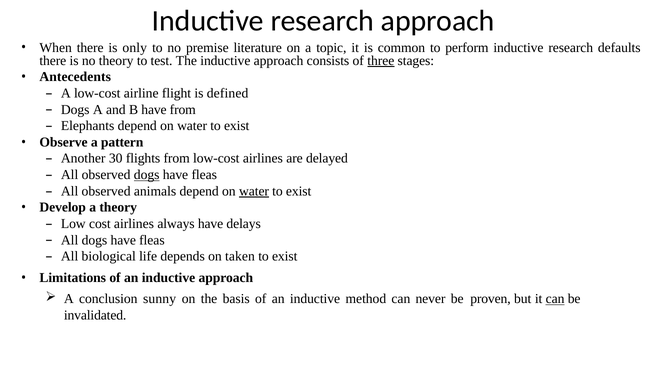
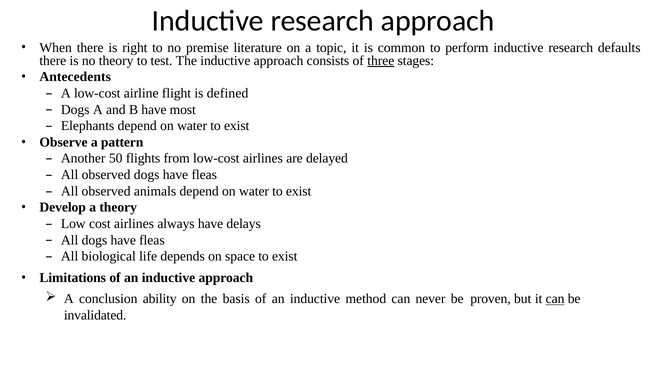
only: only -> right
have from: from -> most
30: 30 -> 50
dogs at (147, 175) underline: present -> none
water at (254, 191) underline: present -> none
taken: taken -> space
sunny: sunny -> ability
